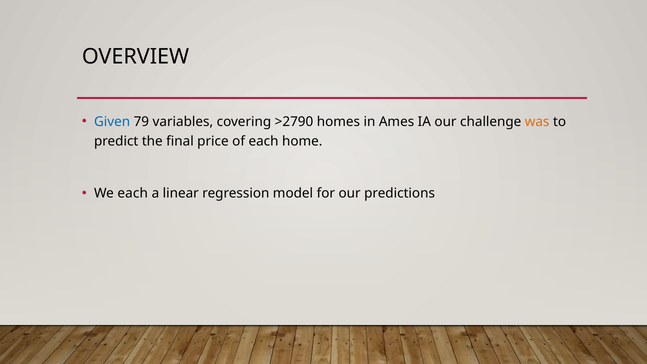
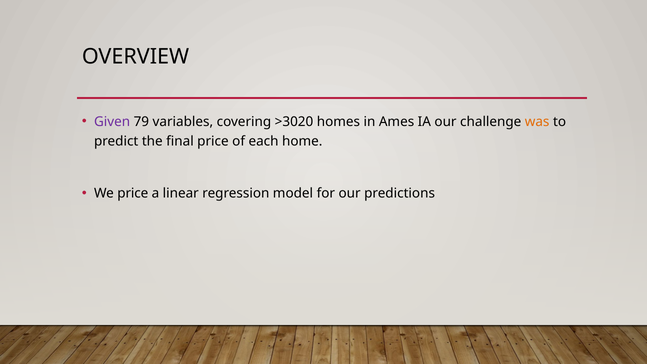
Given colour: blue -> purple
>2790: >2790 -> >3020
We each: each -> price
